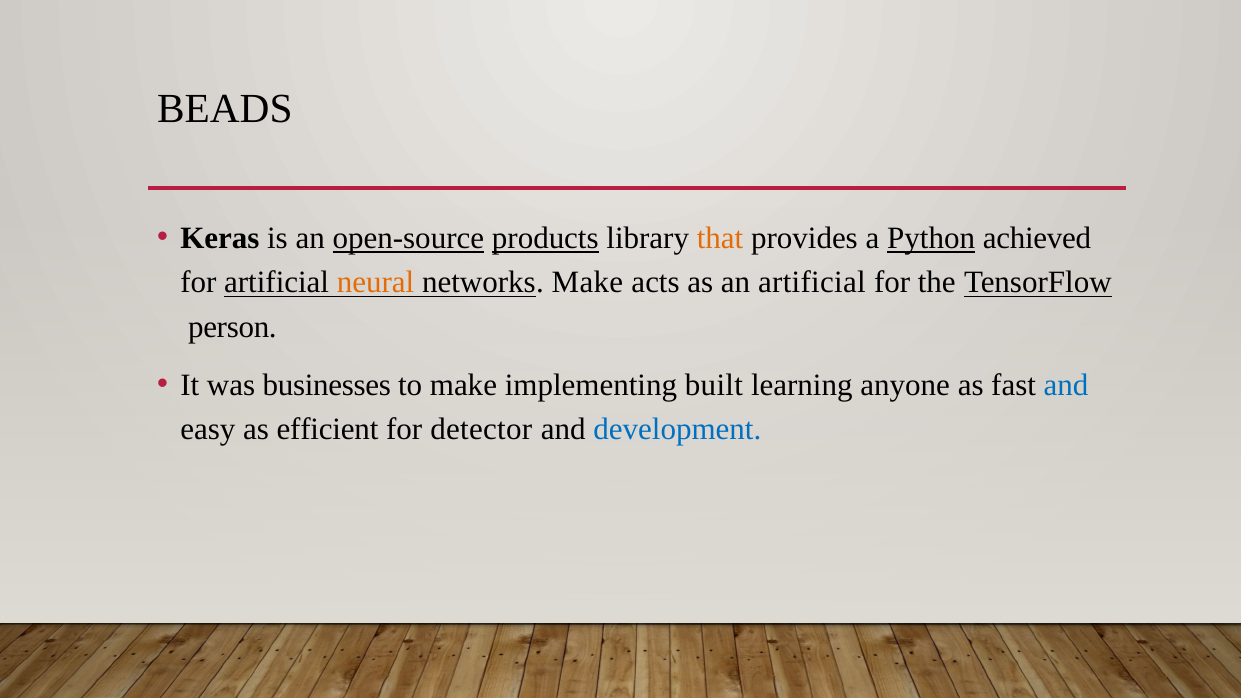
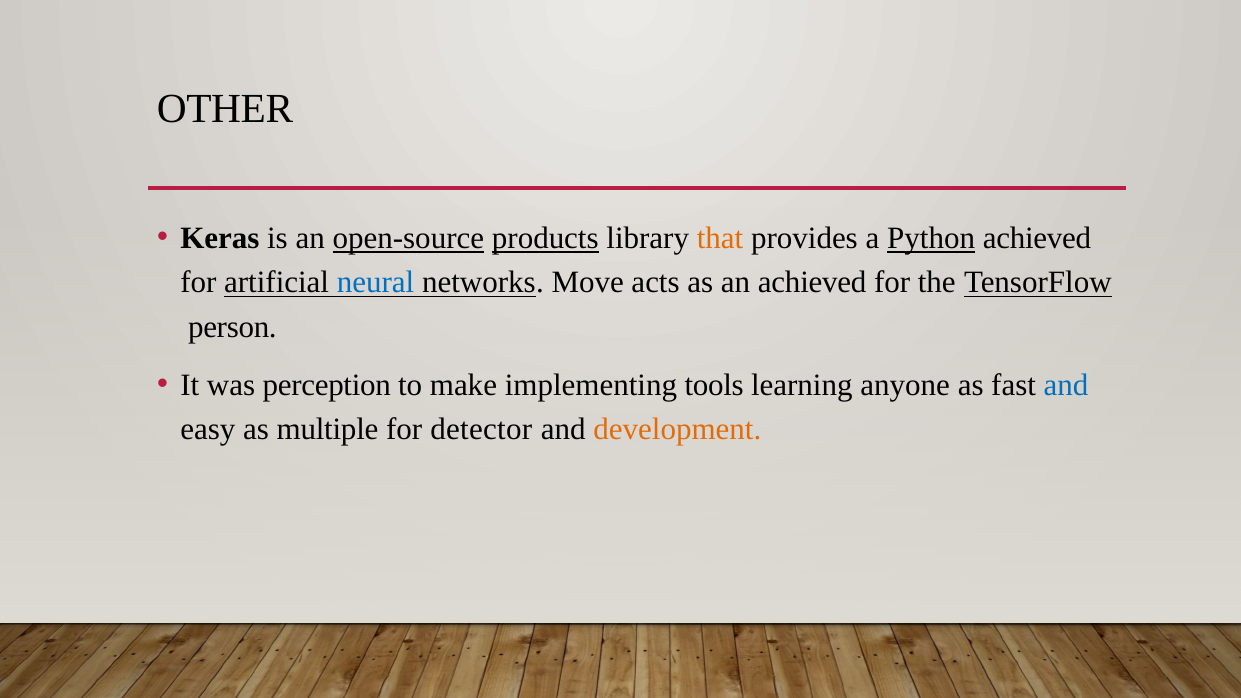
BEADS: BEADS -> OTHER
neural colour: orange -> blue
networks Make: Make -> Move
an artificial: artificial -> achieved
businesses: businesses -> perception
built: built -> tools
efficient: efficient -> multiple
development colour: blue -> orange
